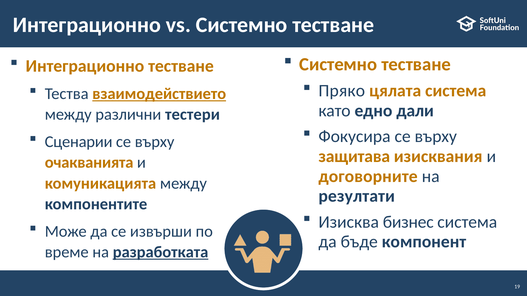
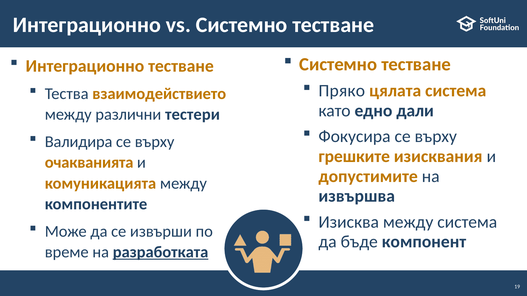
взаимодействието underline: present -> none
Сценарии: Сценарии -> Валидира
защитава: защитава -> грешките
договорните: договорните -> допустимите
резултати: резултати -> извършва
Изисква бизнес: бизнес -> между
